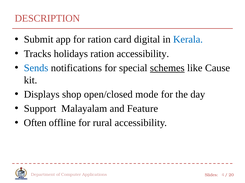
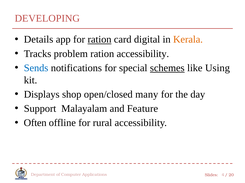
DESCRIPTION: DESCRIPTION -> DEVELOPING
Submit: Submit -> Details
ration at (100, 40) underline: none -> present
Kerala colour: blue -> orange
holidays: holidays -> problem
Cause: Cause -> Using
mode: mode -> many
